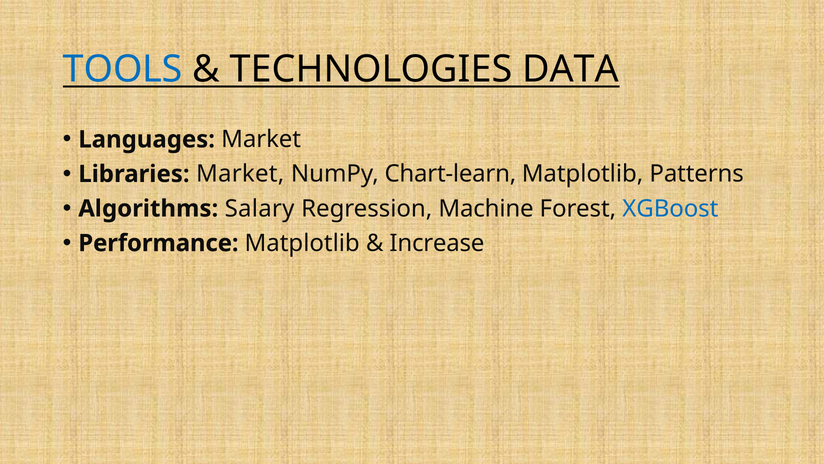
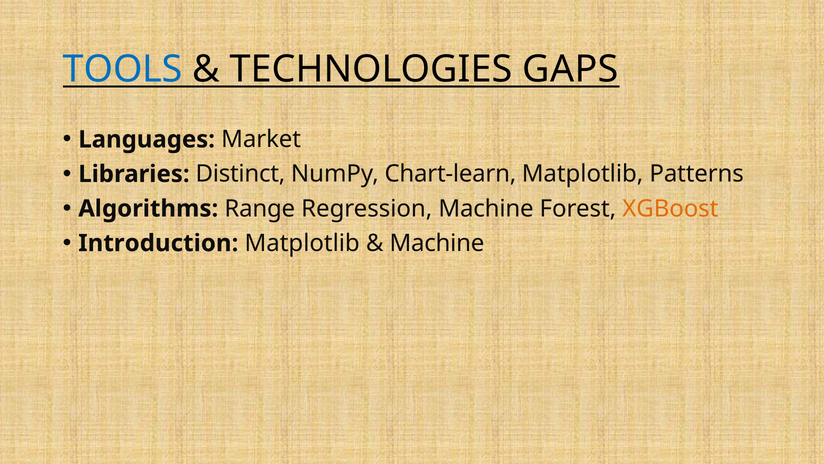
DATA: DATA -> GAPS
Libraries Market: Market -> Distinct
Salary: Salary -> Range
XGBoost colour: blue -> orange
Performance: Performance -> Introduction
Increase at (437, 243): Increase -> Machine
